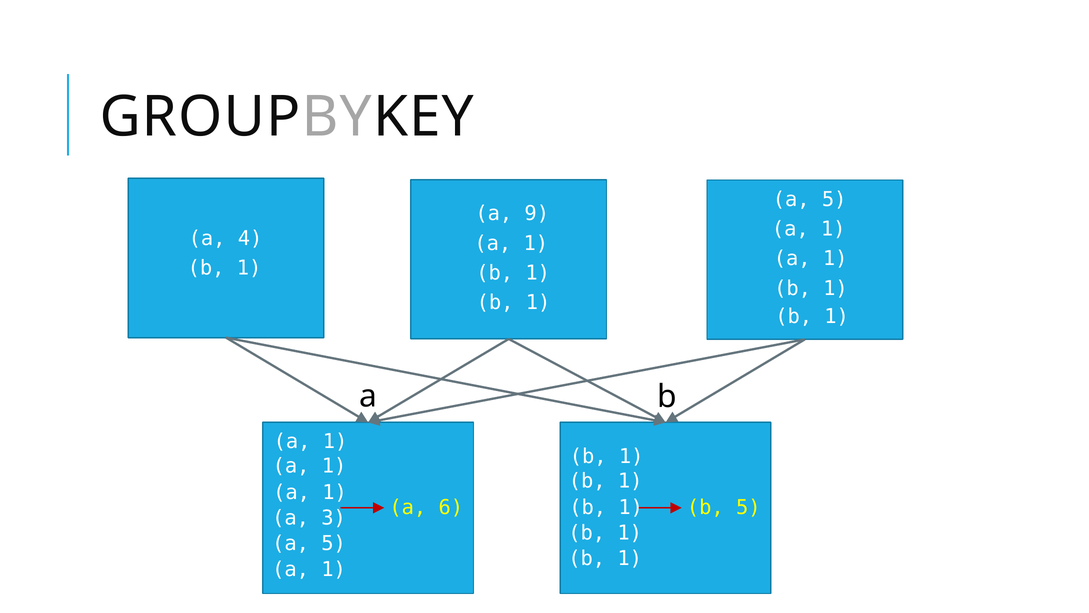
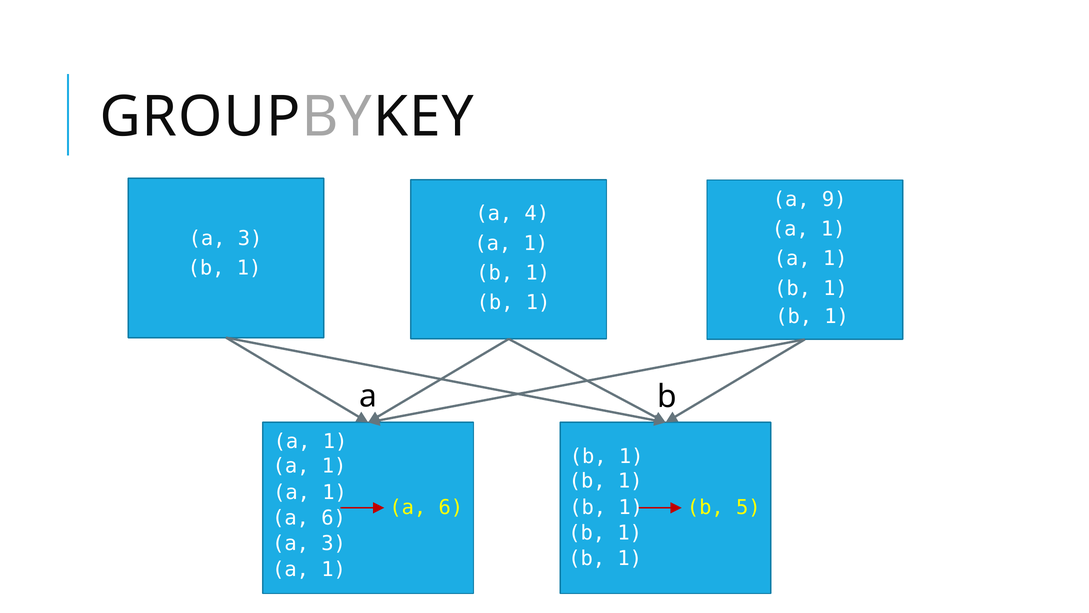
5 at (834, 199): 5 -> 9
9: 9 -> 4
4 at (250, 238): 4 -> 3
3 at (334, 518): 3 -> 6
5 at (334, 543): 5 -> 3
